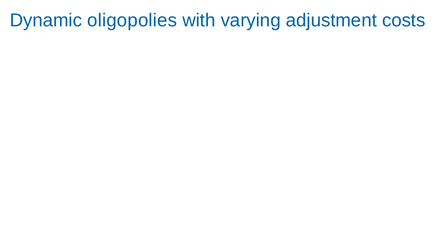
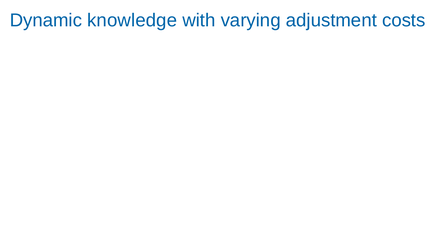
oligopolies: oligopolies -> knowledge
